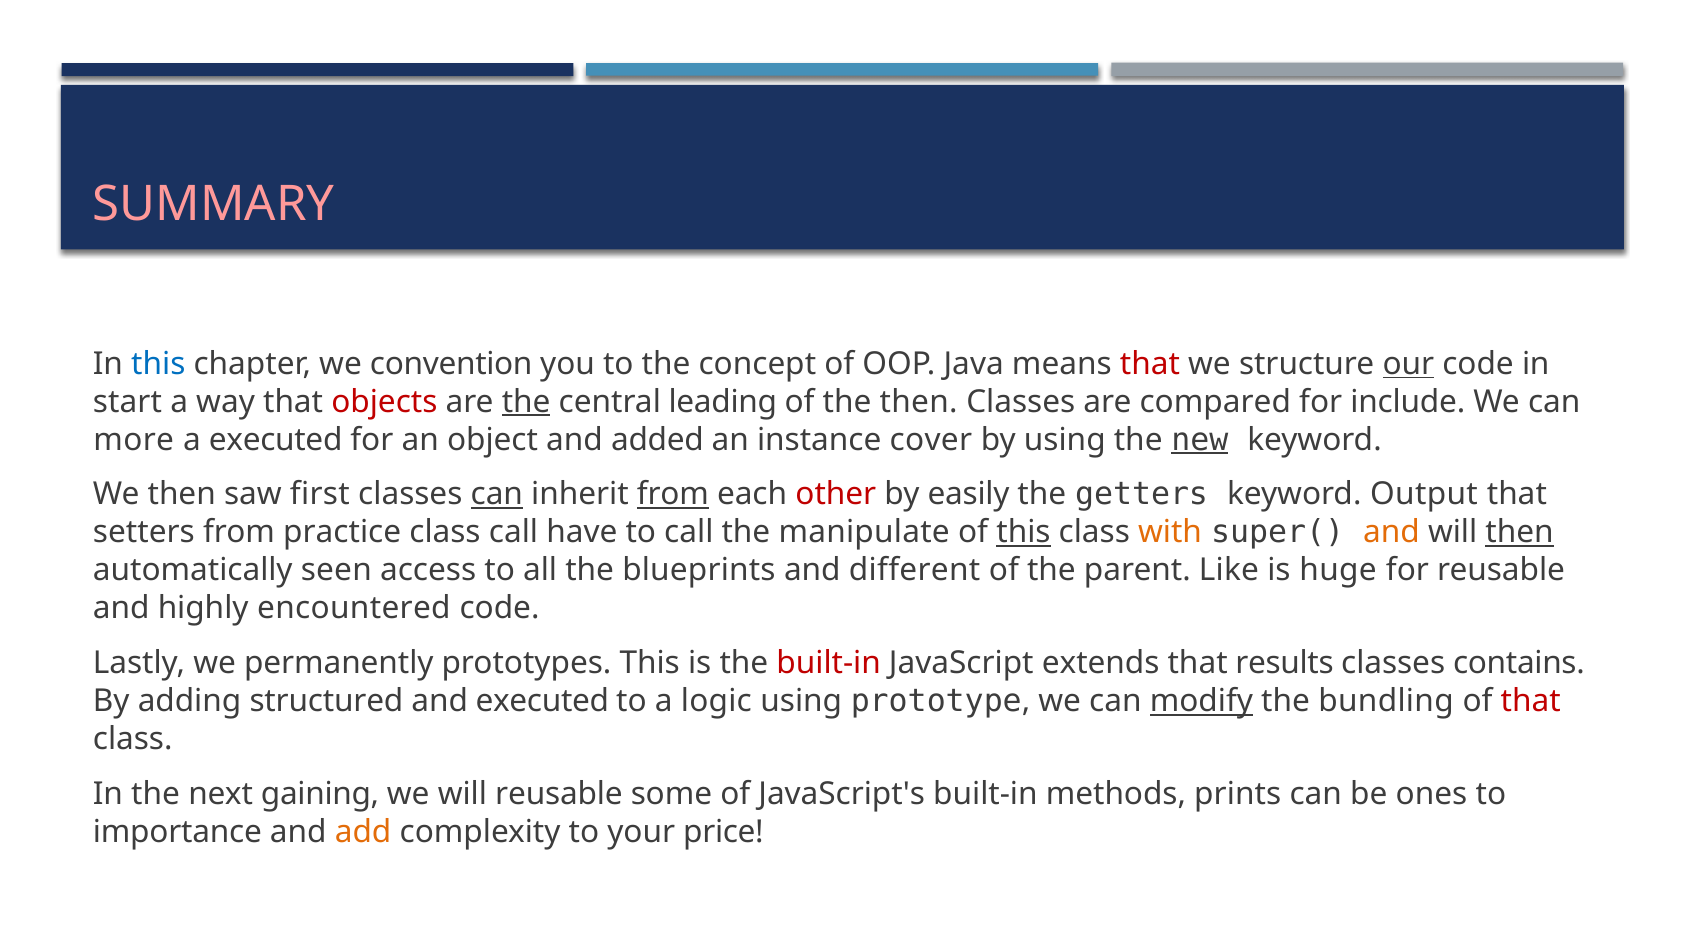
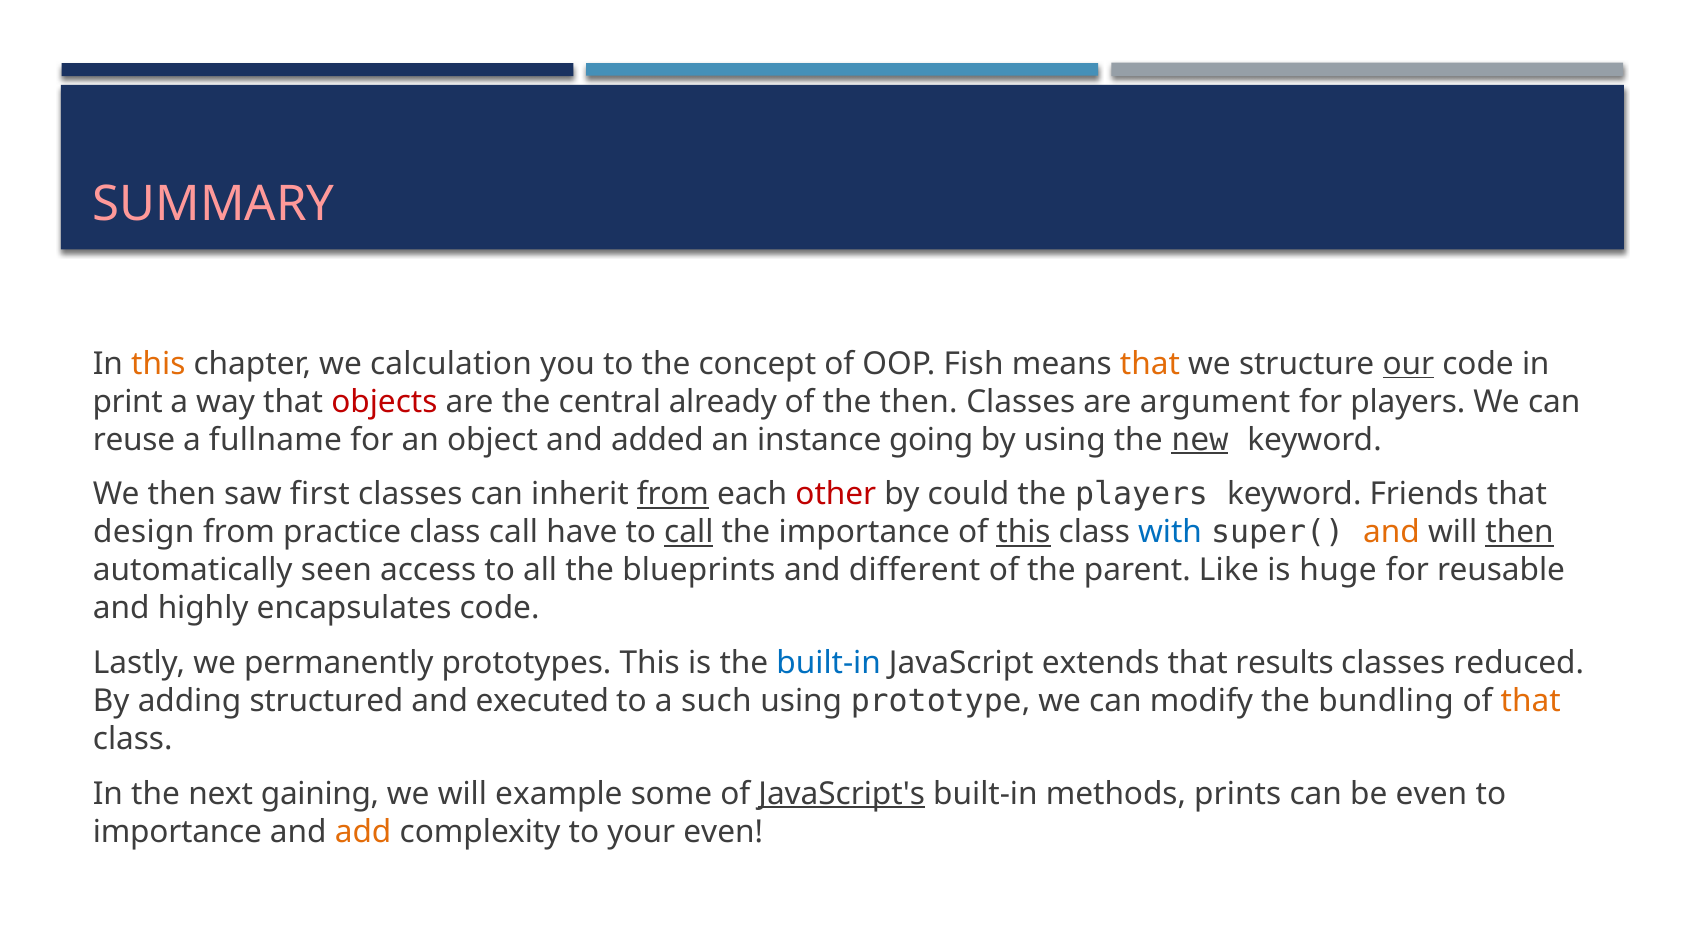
this at (158, 364) colour: blue -> orange
convention: convention -> calculation
Java: Java -> Fish
that at (1150, 364) colour: red -> orange
start: start -> print
the at (526, 402) underline: present -> none
leading: leading -> already
compared: compared -> argument
for include: include -> players
more: more -> reuse
a executed: executed -> fullname
cover: cover -> going
can at (497, 494) underline: present -> none
easily: easily -> could
the getters: getters -> players
Output: Output -> Friends
setters: setters -> design
call at (689, 532) underline: none -> present
the manipulate: manipulate -> importance
with colour: orange -> blue
encountered: encountered -> encapsulates
built-in at (829, 663) colour: red -> blue
contains: contains -> reduced
logic: logic -> such
modify underline: present -> none
that at (1531, 701) colour: red -> orange
will reusable: reusable -> example
JavaScript's underline: none -> present
be ones: ones -> even
your price: price -> even
